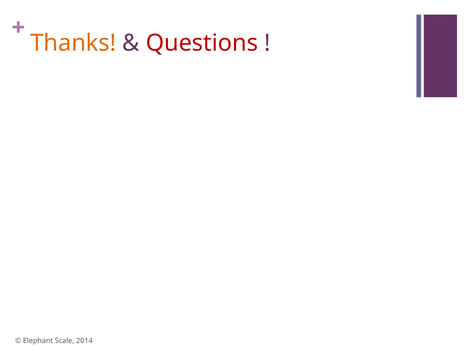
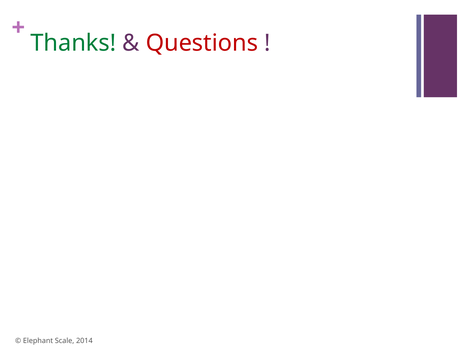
Thanks colour: orange -> green
